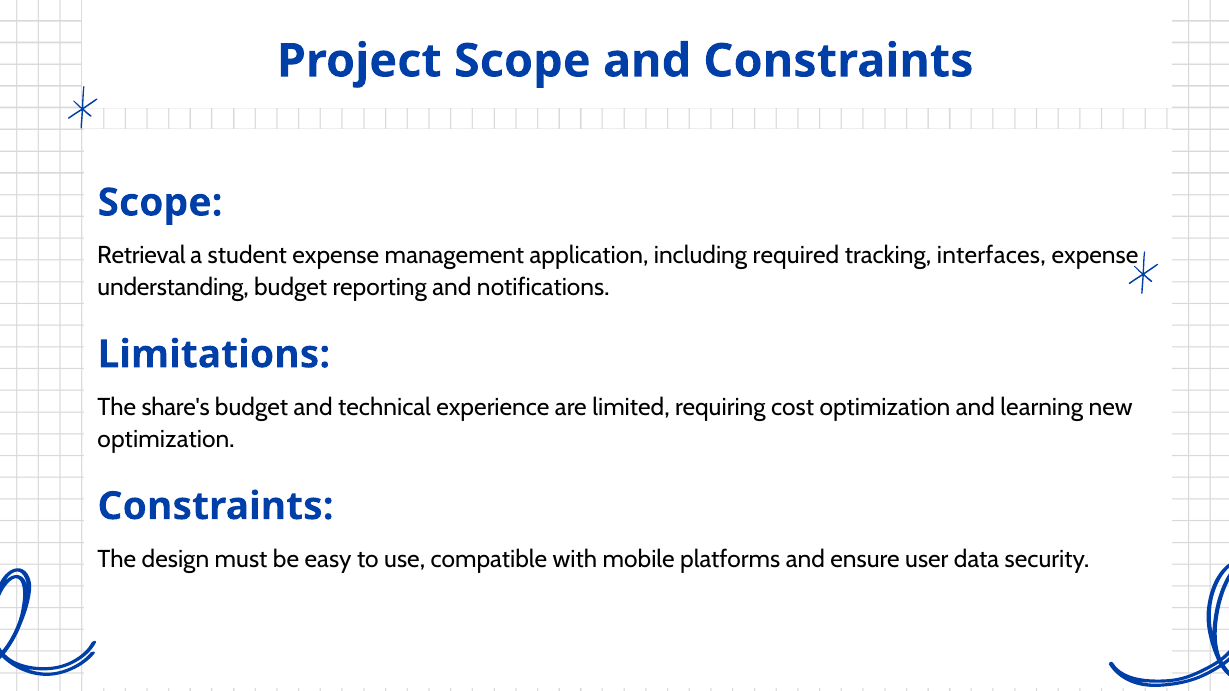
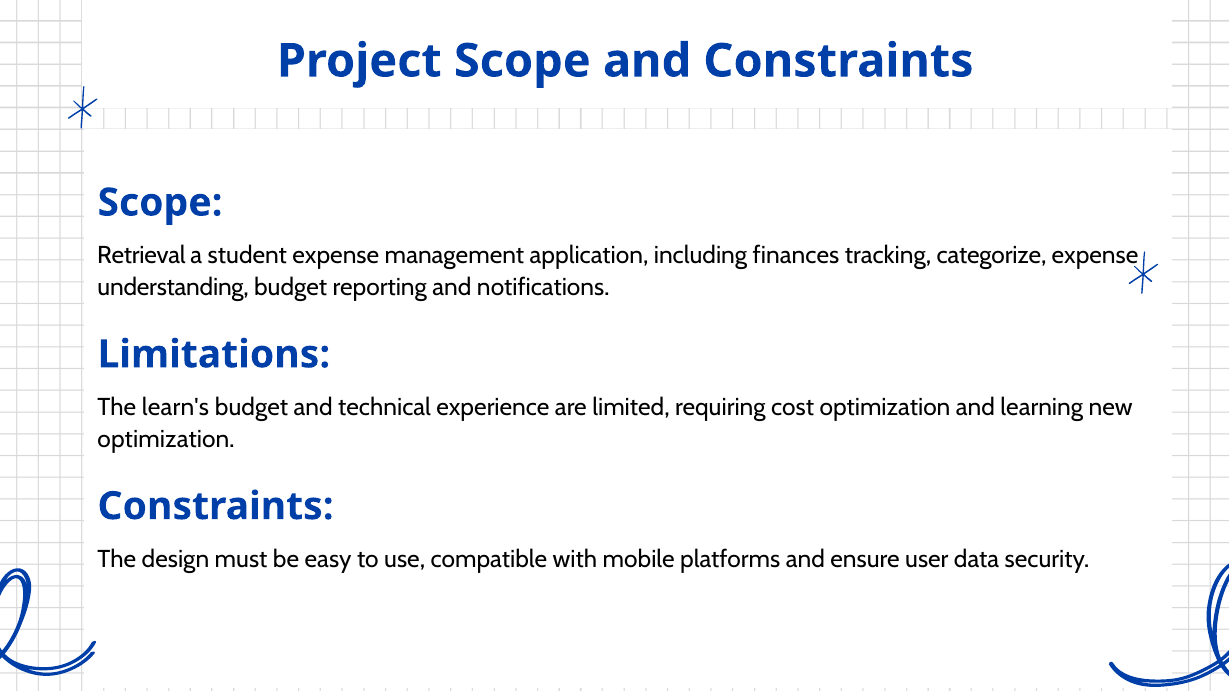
required: required -> finances
interfaces: interfaces -> categorize
share's: share's -> learn's
